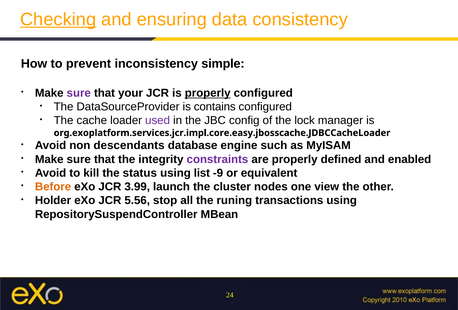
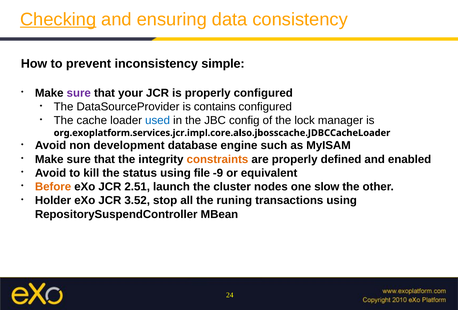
properly at (208, 93) underline: present -> none
used colour: purple -> blue
org.exoplatform.services.jcr.impl.core.easy.jbosscache.JDBCCacheLoader: org.exoplatform.services.jcr.impl.core.easy.jbosscache.JDBCCacheLoader -> org.exoplatform.services.jcr.impl.core.also.jbosscache.JDBCCacheLoader
descendants: descendants -> development
constraints colour: purple -> orange
list: list -> file
3.99: 3.99 -> 2.51
view: view -> slow
5.56: 5.56 -> 3.52
